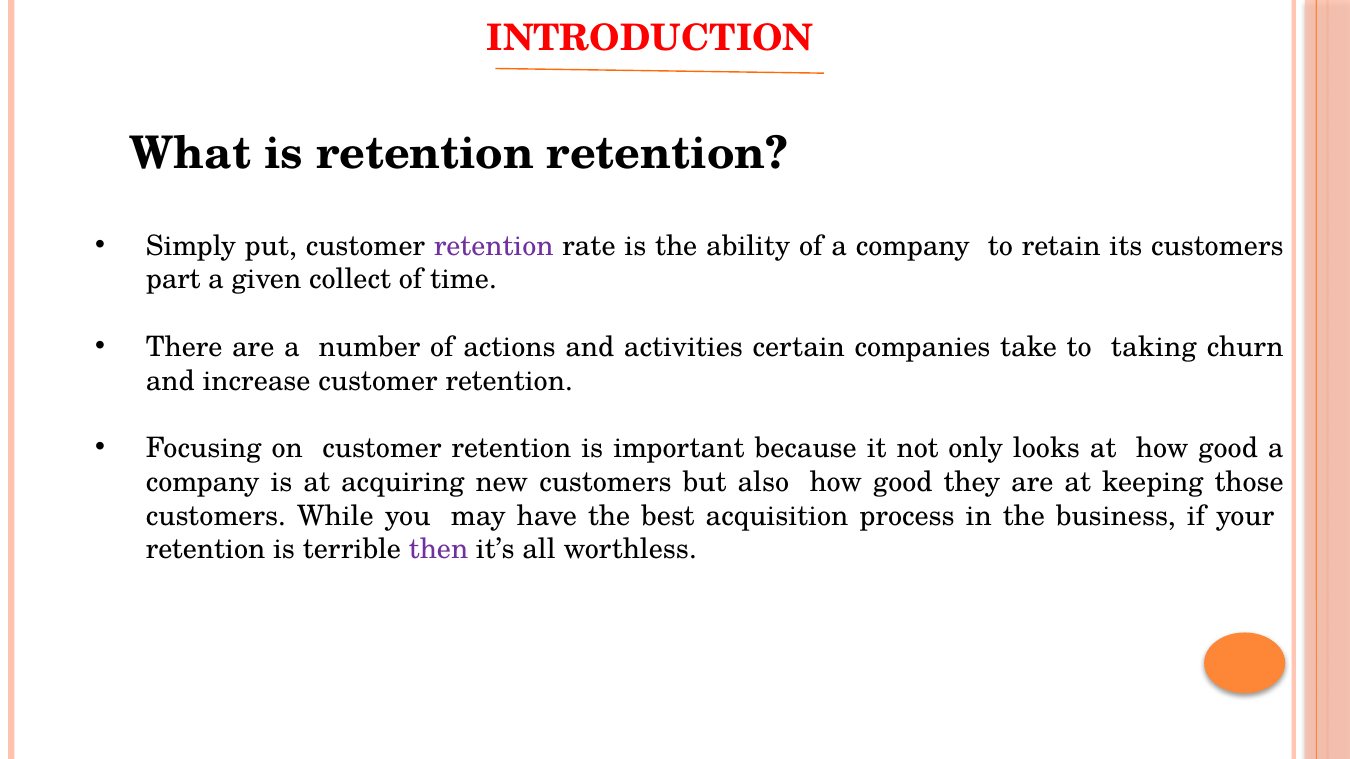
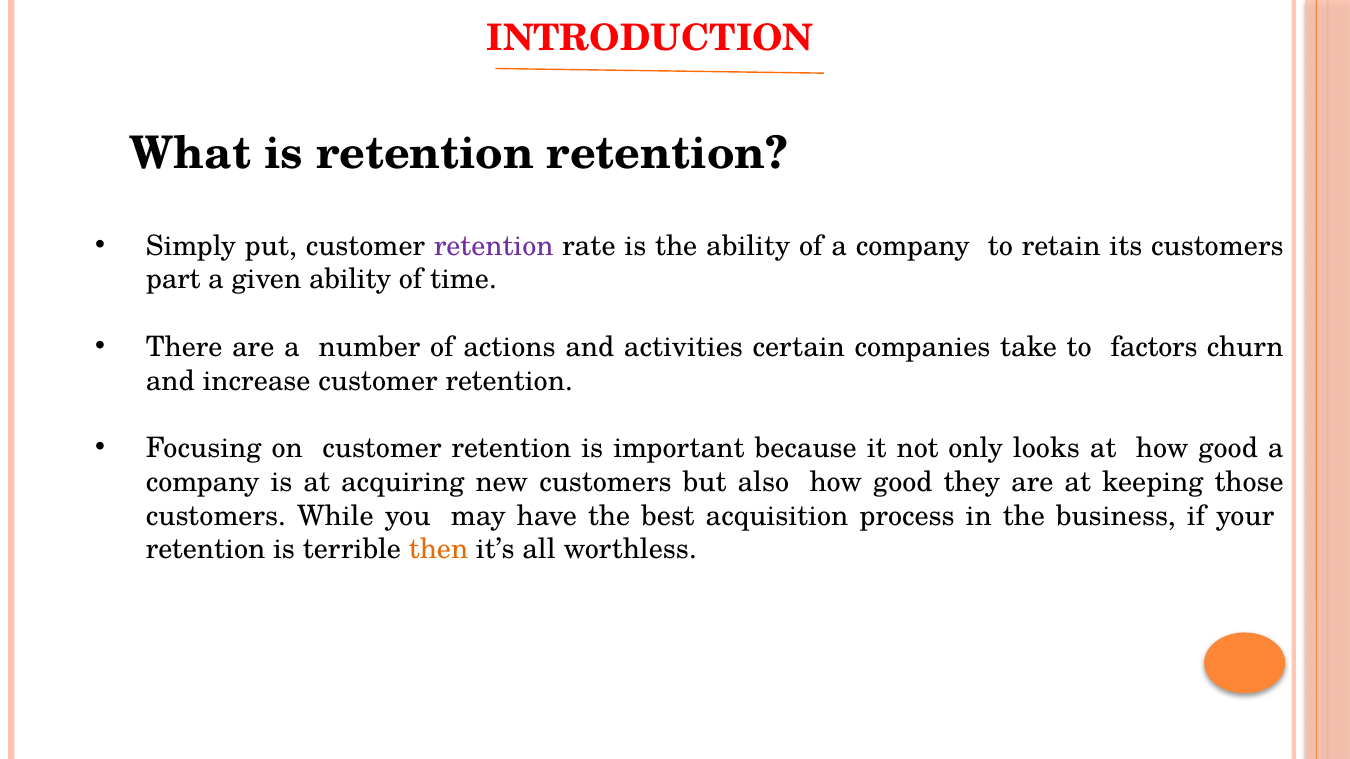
given collect: collect -> ability
taking: taking -> factors
then colour: purple -> orange
